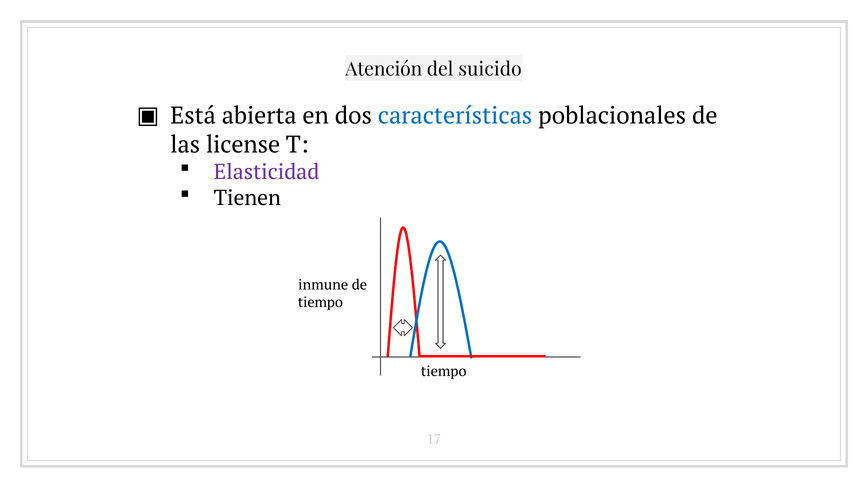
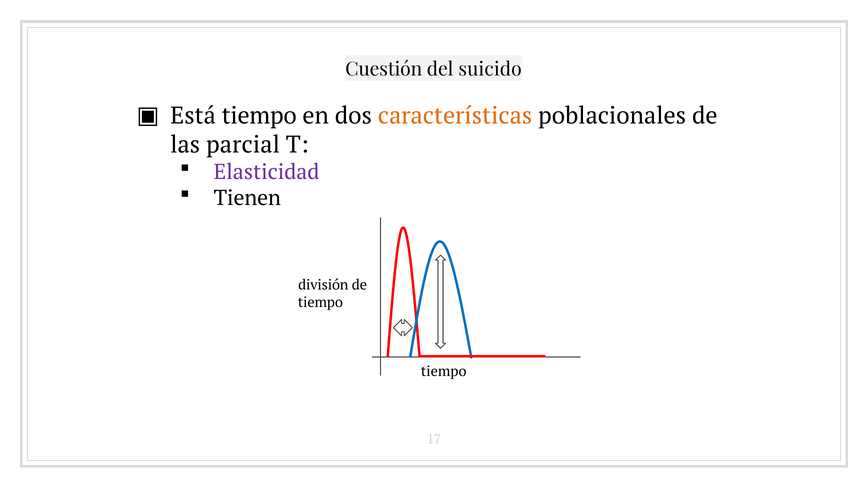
Atención: Atención -> Cuestión
Está abierta: abierta -> tiempo
características colour: blue -> orange
license: license -> parcial
inmune: inmune -> división
